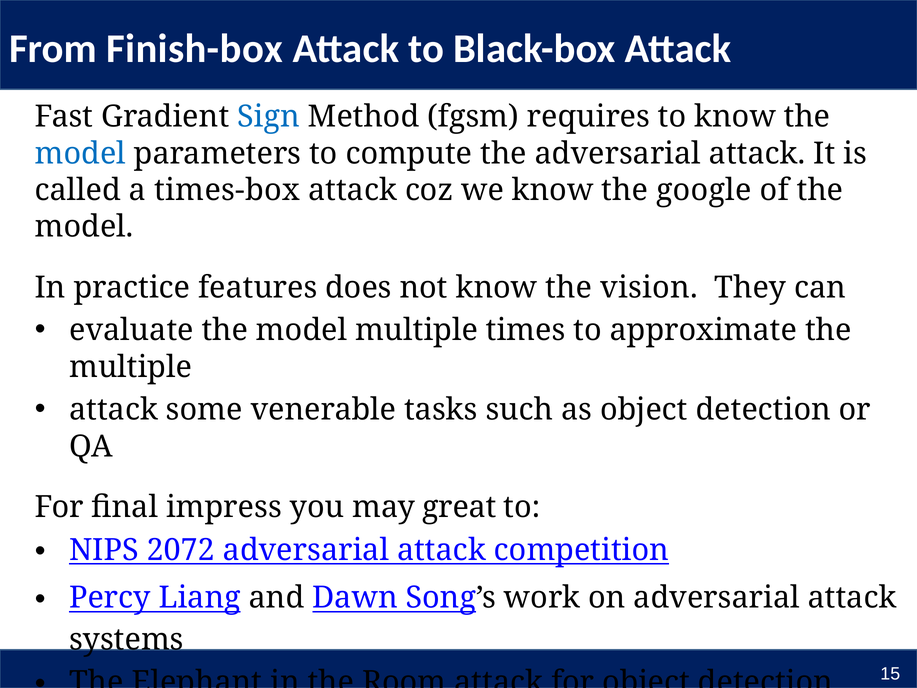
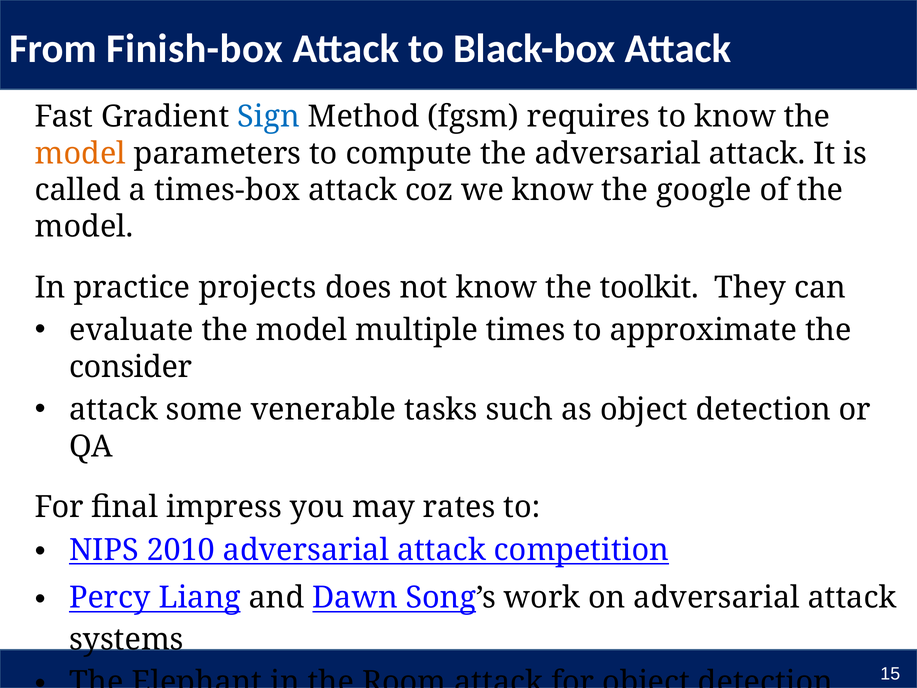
model at (80, 153) colour: blue -> orange
features: features -> projects
vision: vision -> toolkit
multiple at (131, 367): multiple -> consider
great: great -> rates
2072: 2072 -> 2010
